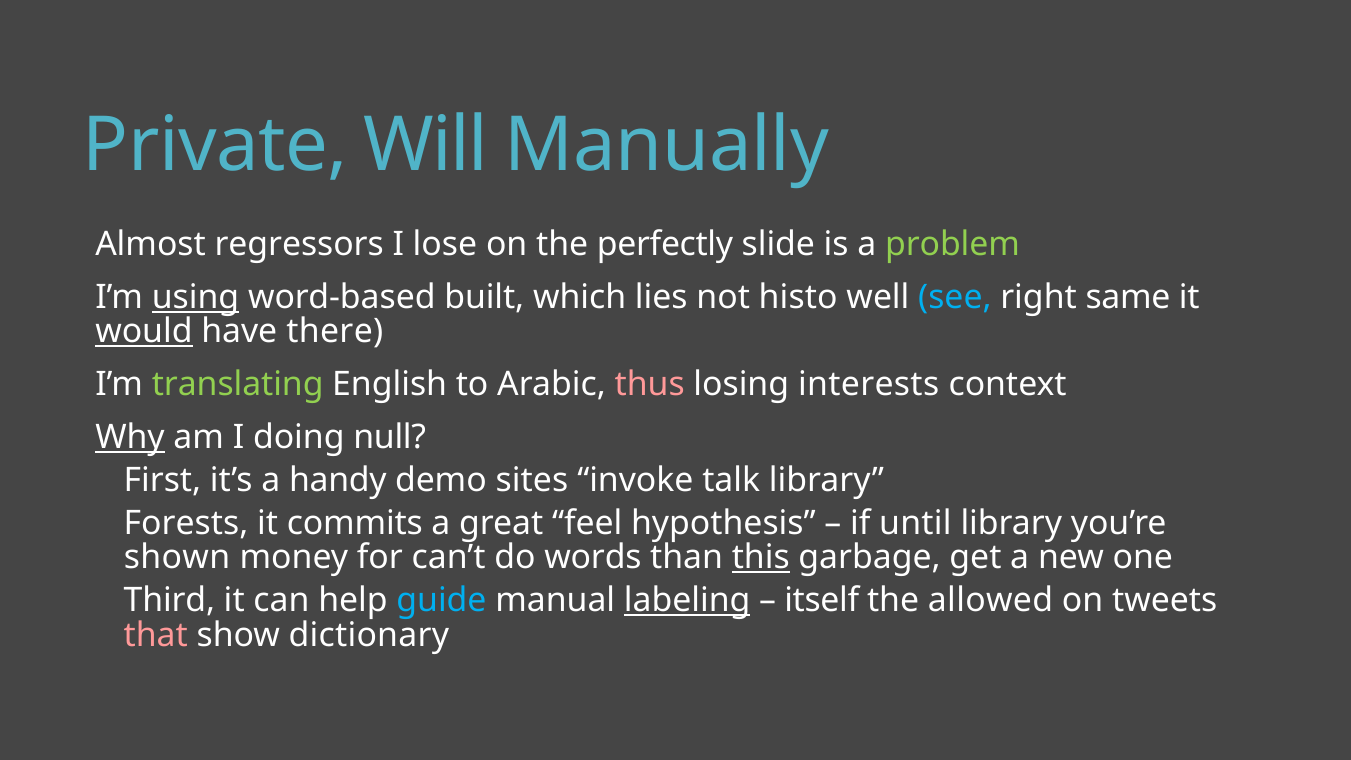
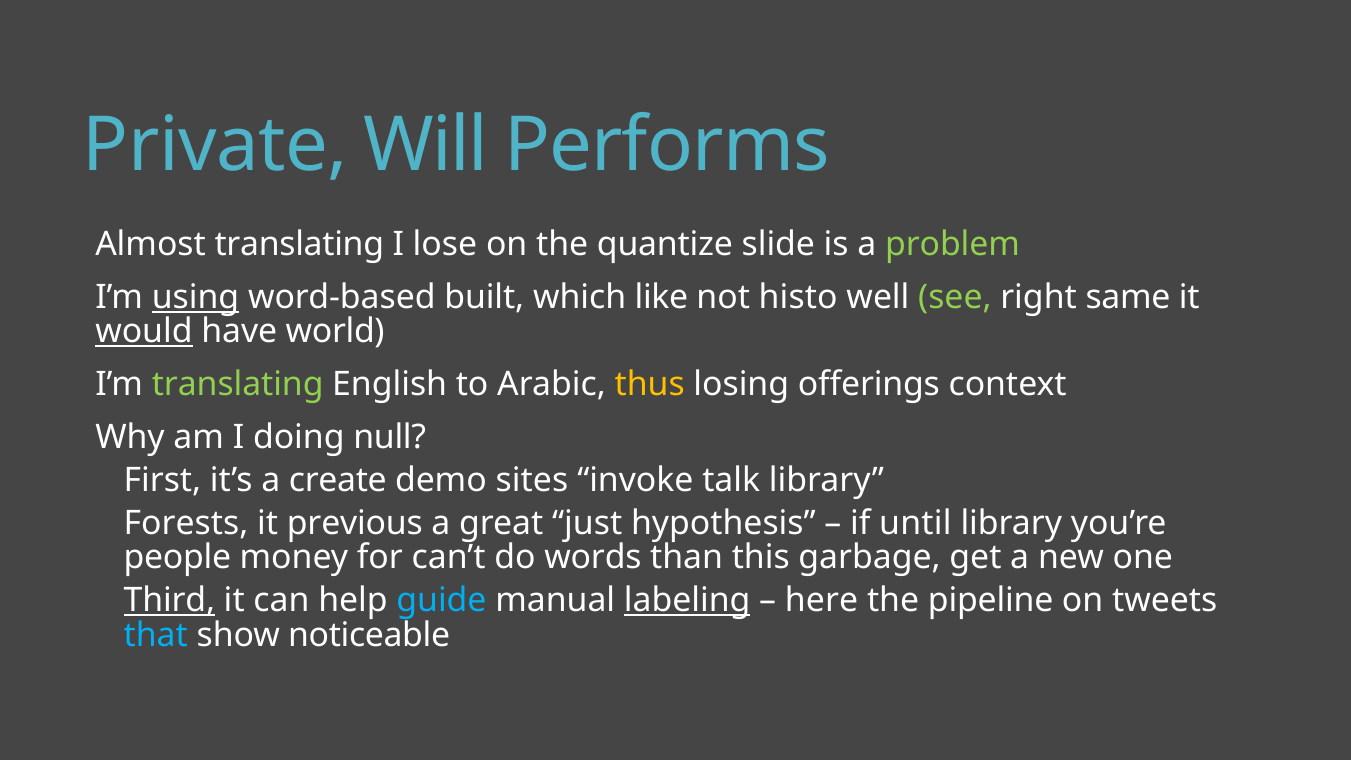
Manually: Manually -> Performs
Almost regressors: regressors -> translating
perfectly: perfectly -> quantize
lies: lies -> like
see colour: light blue -> light green
there: there -> world
thus colour: pink -> yellow
interests: interests -> offerings
Why underline: present -> none
handy: handy -> create
commits: commits -> previous
feel: feel -> just
shown: shown -> people
this underline: present -> none
Third underline: none -> present
itself: itself -> here
allowed: allowed -> pipeline
that colour: pink -> light blue
dictionary: dictionary -> noticeable
